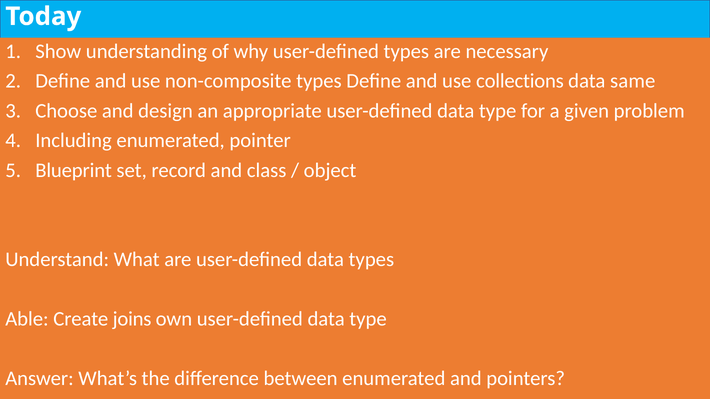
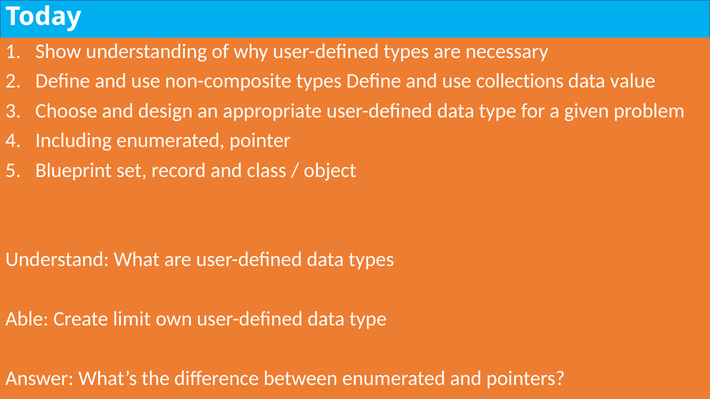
same: same -> value
joins: joins -> limit
